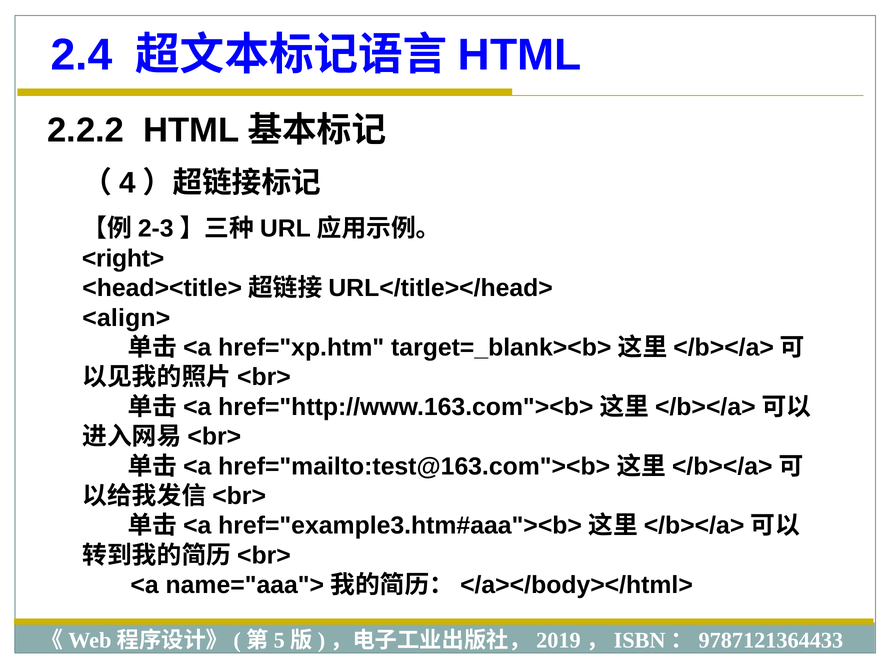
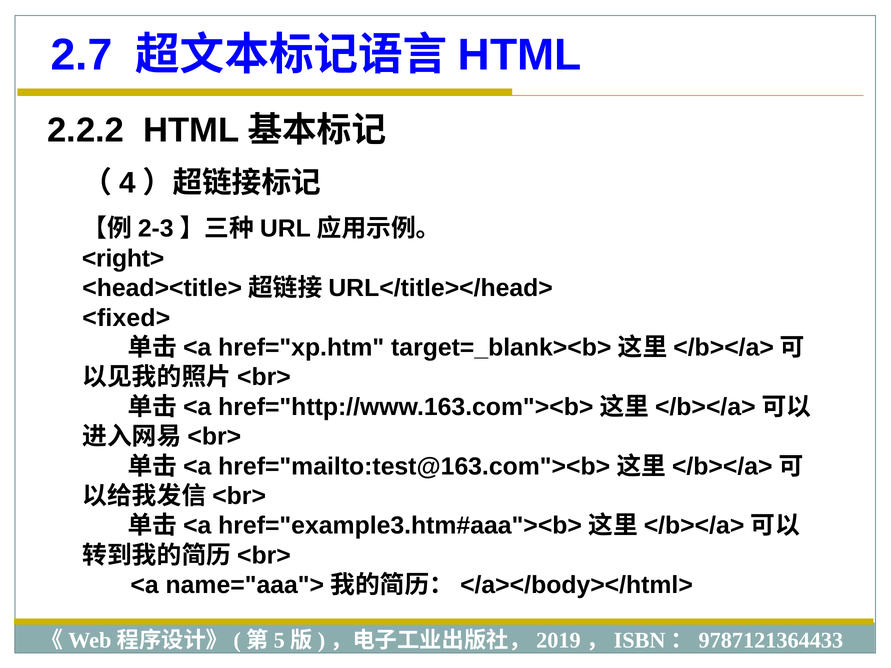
2.4: 2.4 -> 2.7
<align>: <align> -> <fixed>
